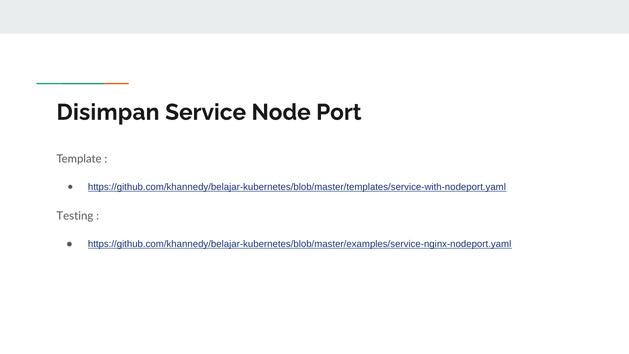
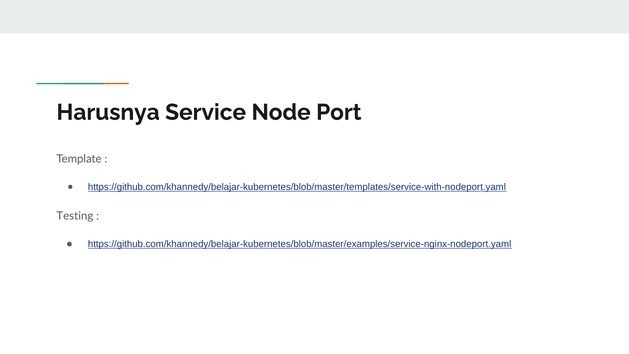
Disimpan: Disimpan -> Harusnya
